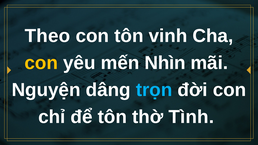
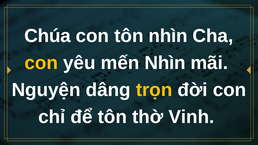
Theo: Theo -> Chúa
tôn vinh: vinh -> nhìn
trọn colour: light blue -> yellow
Tình: Tình -> Vinh
